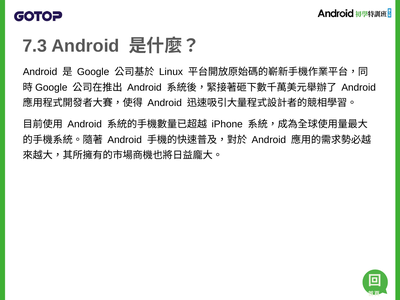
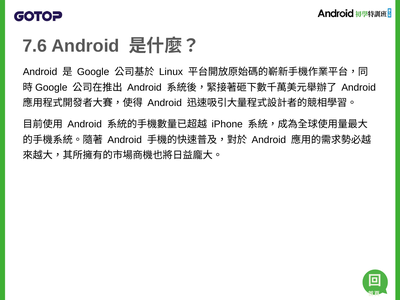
7.3: 7.3 -> 7.6
